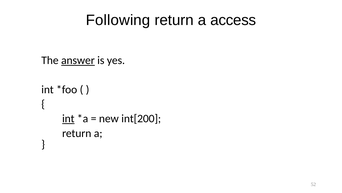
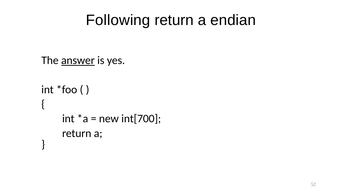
access: access -> endian
int at (68, 118) underline: present -> none
int[200: int[200 -> int[700
